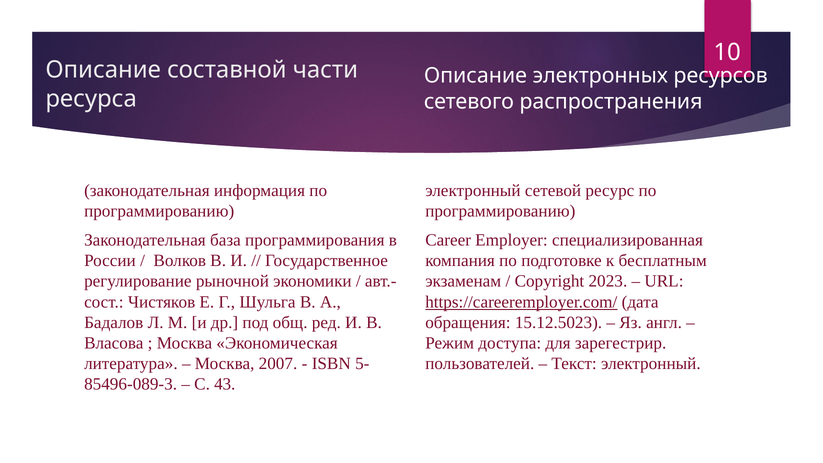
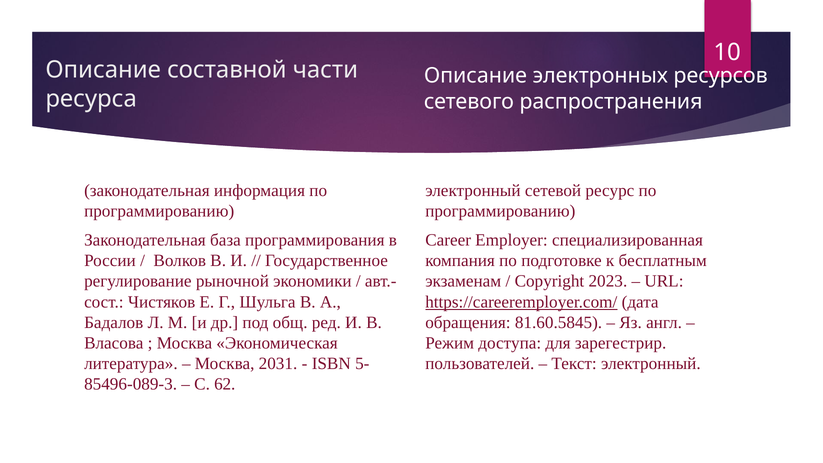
15.12.5023: 15.12.5023 -> 81.60.5845
2007: 2007 -> 2031
43: 43 -> 62
